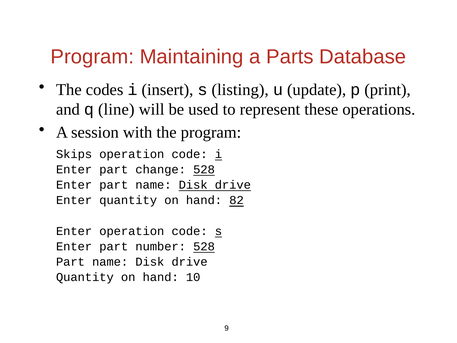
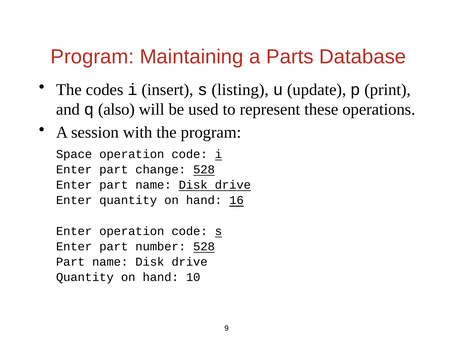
line: line -> also
Skips: Skips -> Space
82: 82 -> 16
